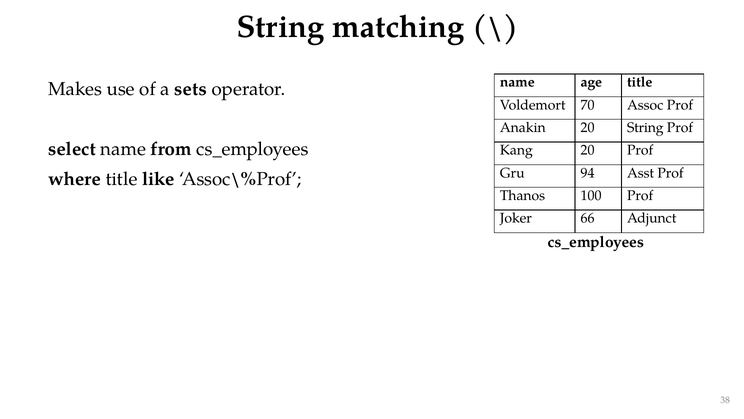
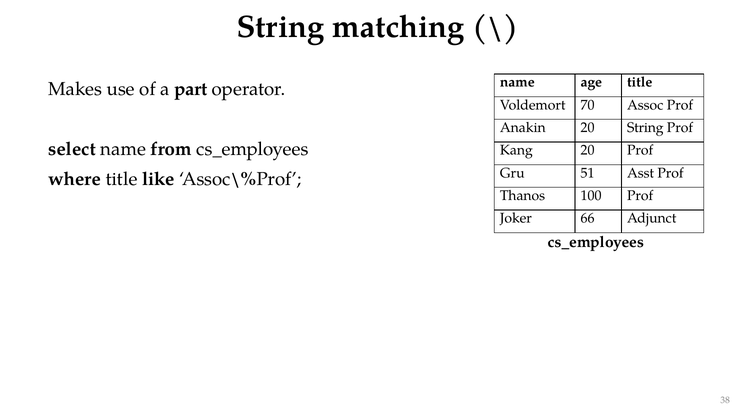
sets: sets -> part
94: 94 -> 51
